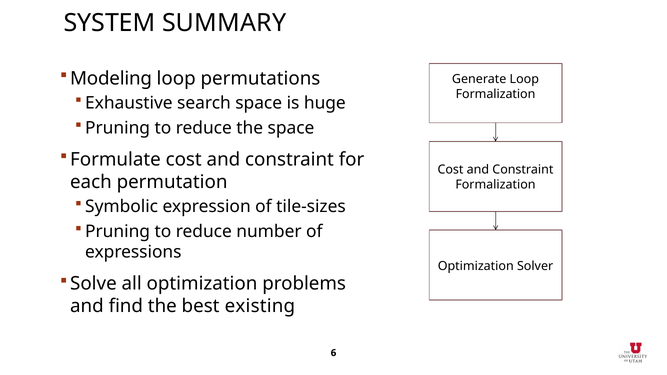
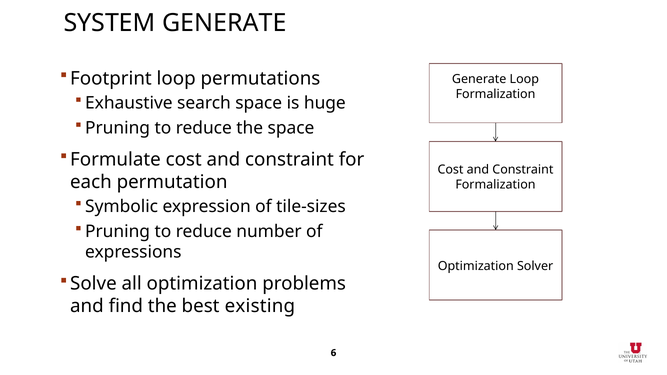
SYSTEM SUMMARY: SUMMARY -> GENERATE
Modeling: Modeling -> Footprint
